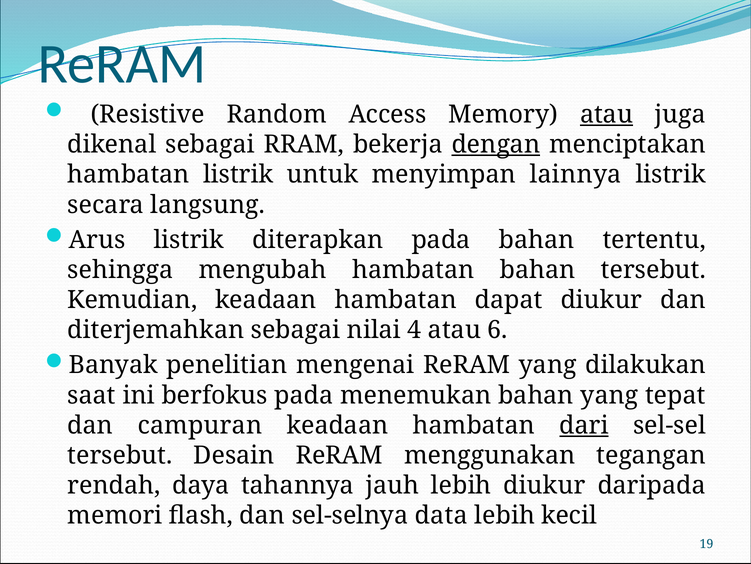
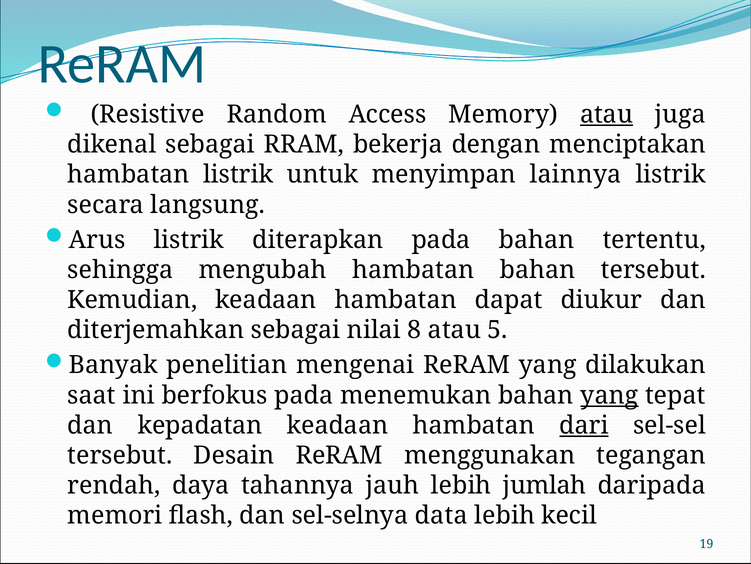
dengan underline: present -> none
4: 4 -> 8
6: 6 -> 5
yang at (609, 395) underline: none -> present
campuran: campuran -> kepadatan
lebih diukur: diukur -> jumlah
